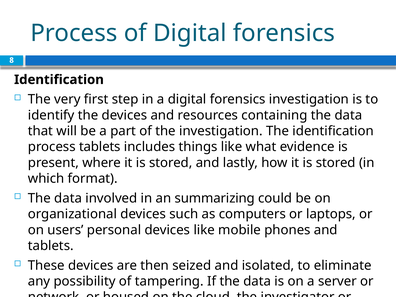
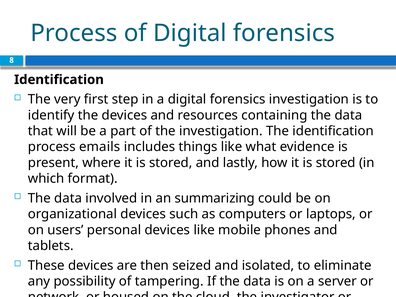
process tablets: tablets -> emails
